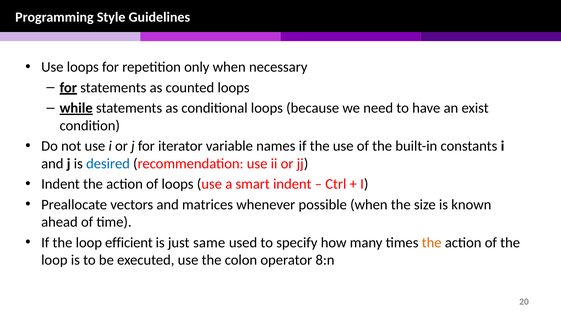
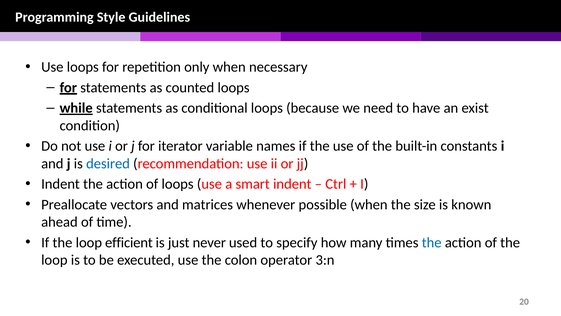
same: same -> never
the at (432, 242) colour: orange -> blue
8:n: 8:n -> 3:n
